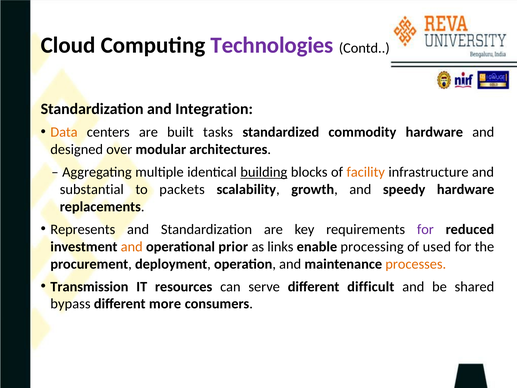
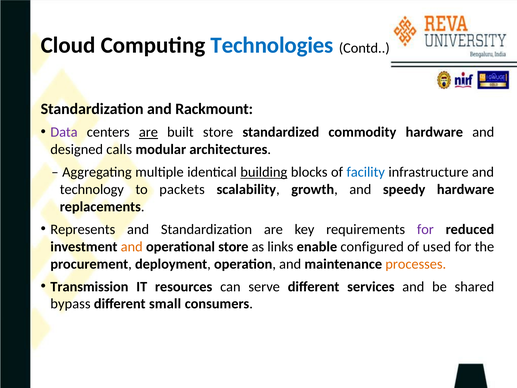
Technologies colour: purple -> blue
Integration: Integration -> Rackmount
Data colour: orange -> purple
are at (148, 132) underline: none -> present
built tasks: tasks -> store
over: over -> calls
facility colour: orange -> blue
substantial: substantial -> technology
operational prior: prior -> store
processing: processing -> configured
difficult: difficult -> services
more: more -> small
